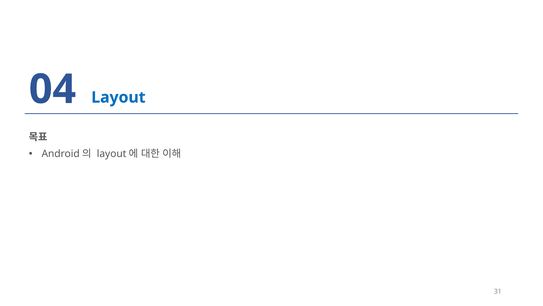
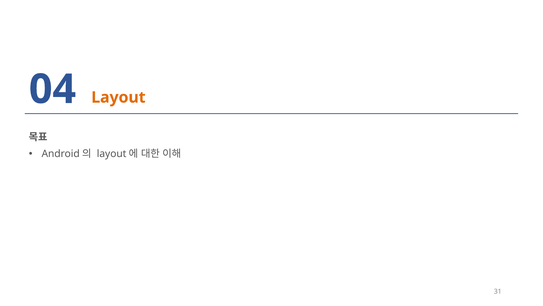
Layout colour: blue -> orange
